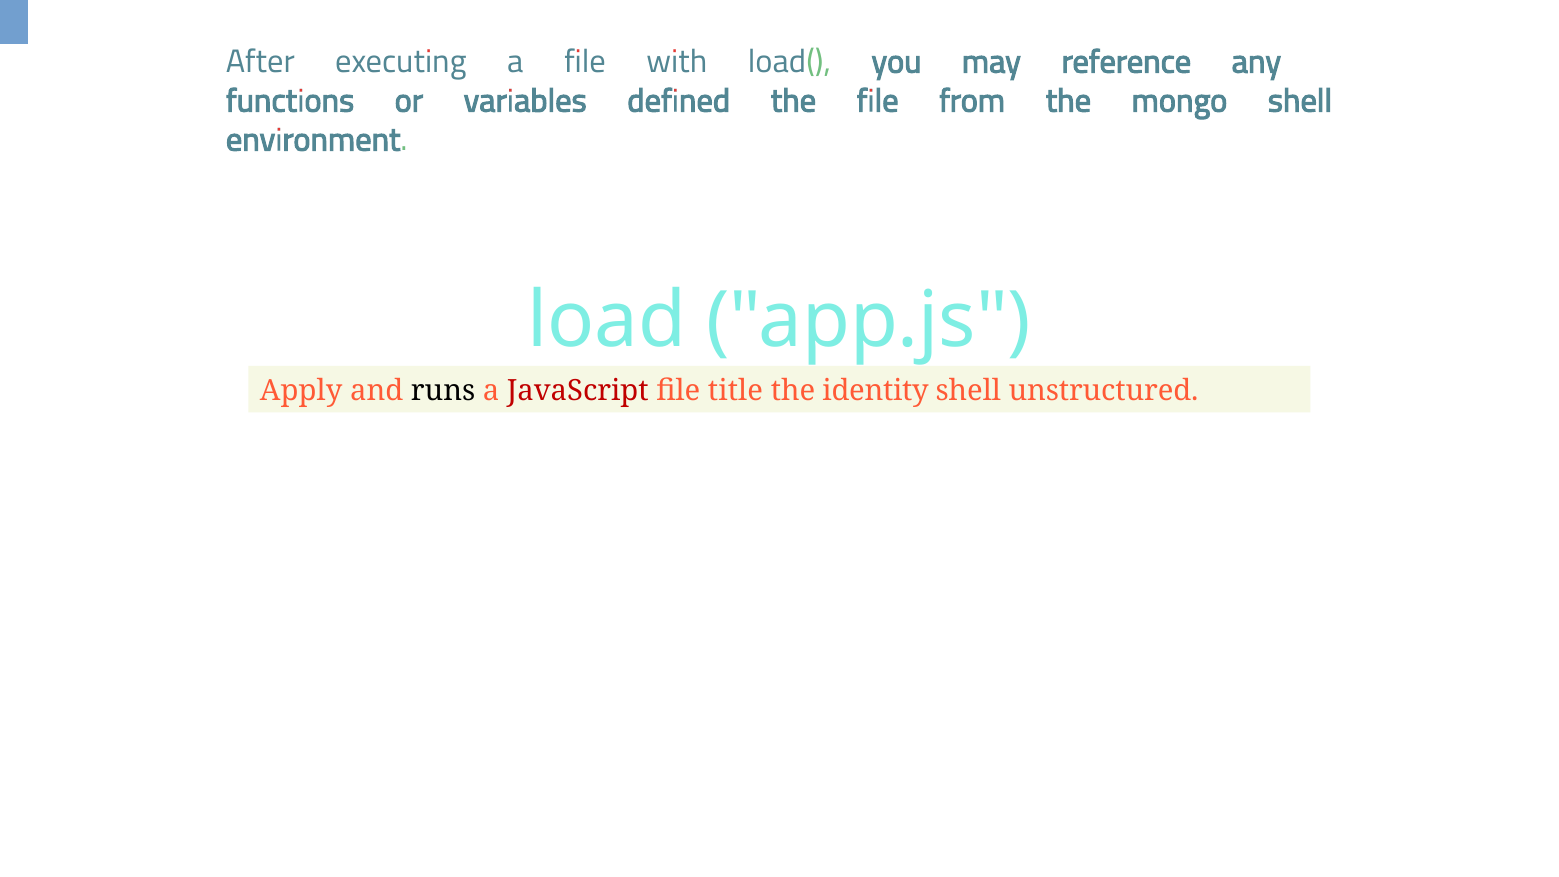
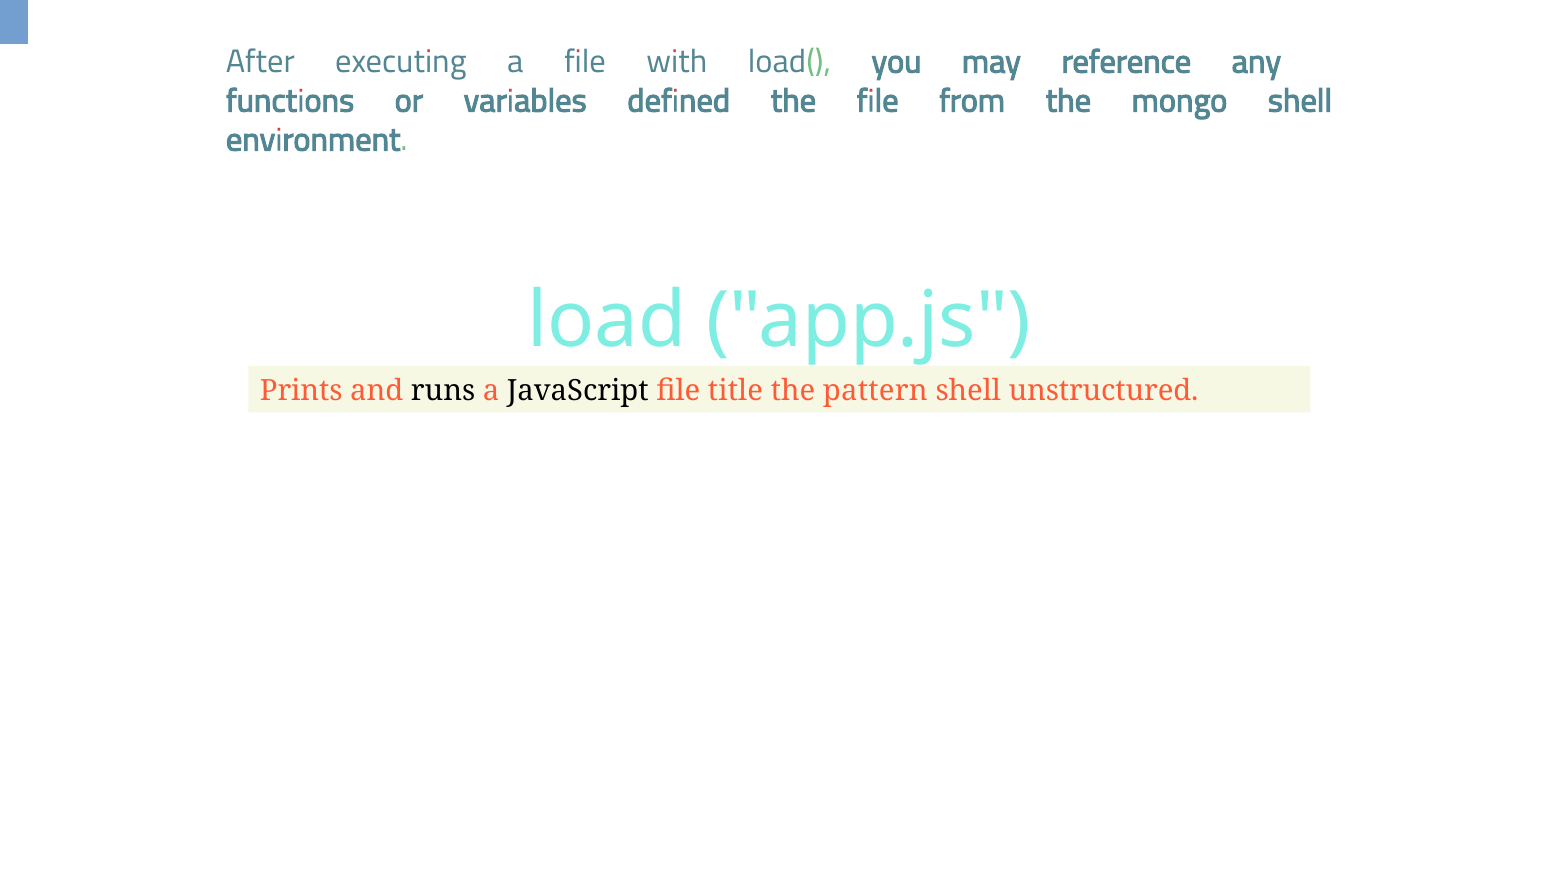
Apply: Apply -> Prints
JavaScript colour: red -> black
identity: identity -> pattern
